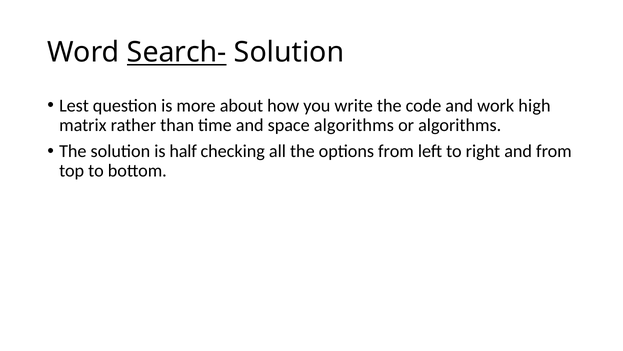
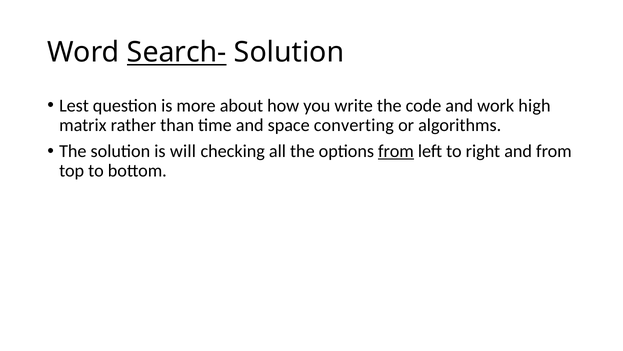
space algorithms: algorithms -> converting
half: half -> will
from at (396, 151) underline: none -> present
